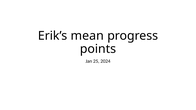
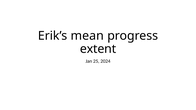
points: points -> extent
